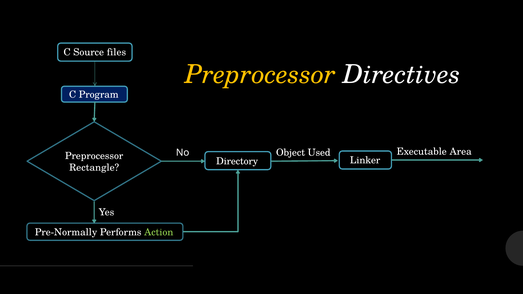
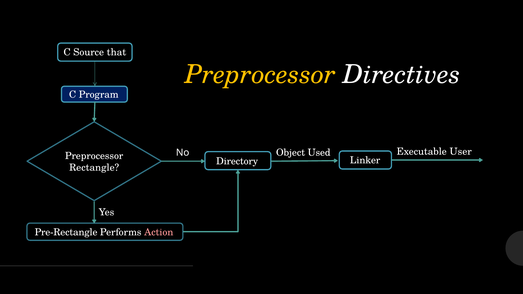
files: files -> that
Area: Area -> User
Pre-Normally: Pre-Normally -> Pre-Rectangle
Action colour: light green -> pink
